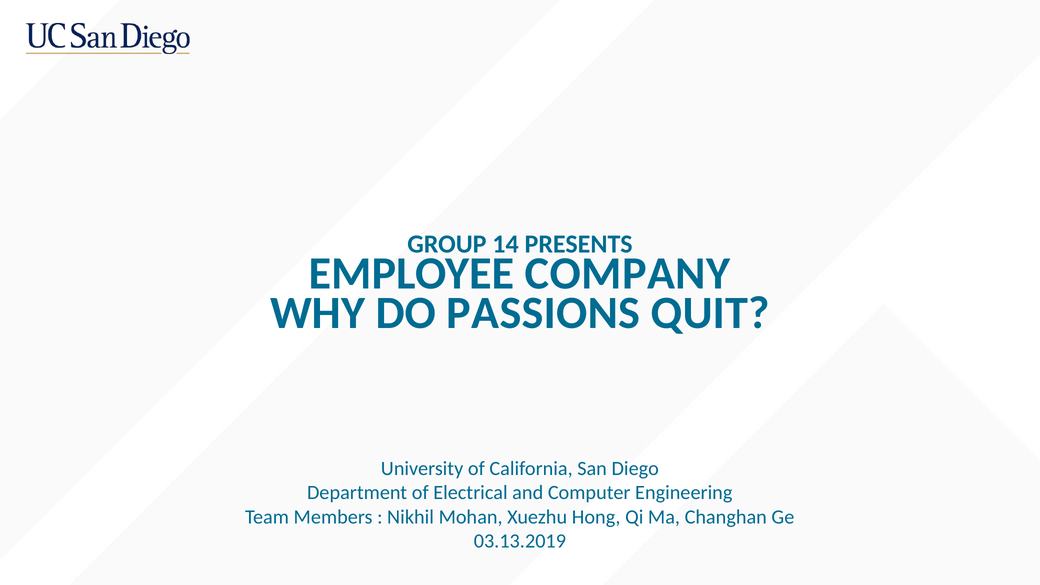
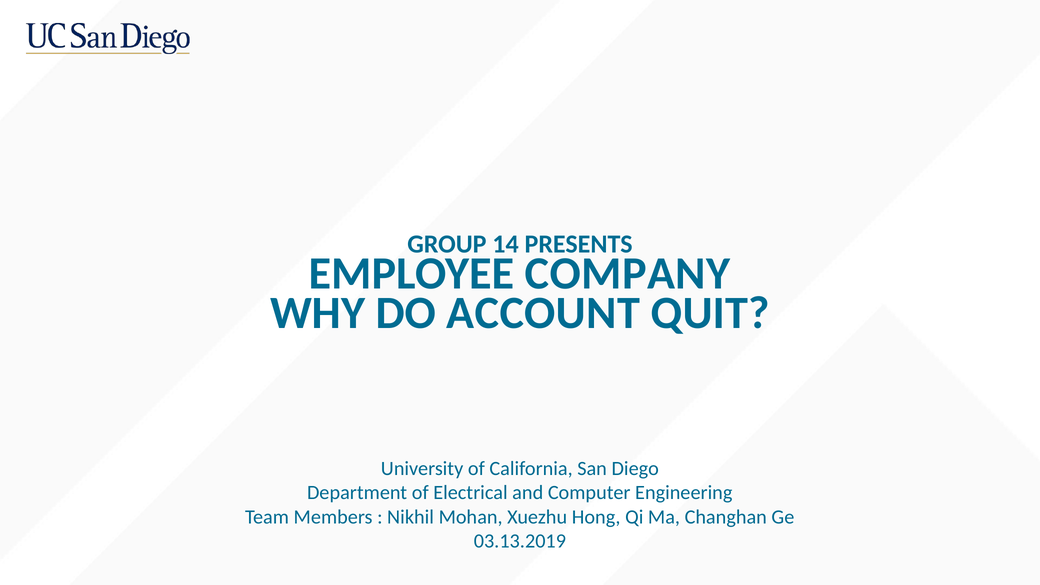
PASSIONS: PASSIONS -> ACCOUNT
